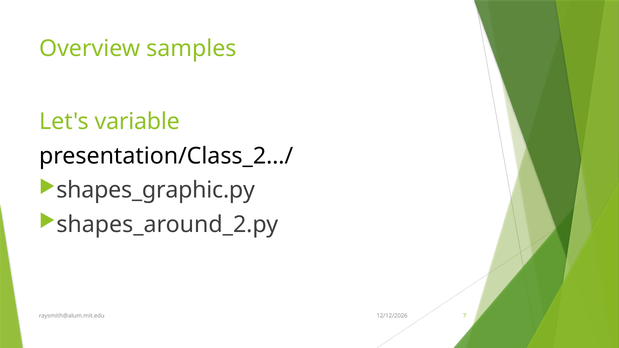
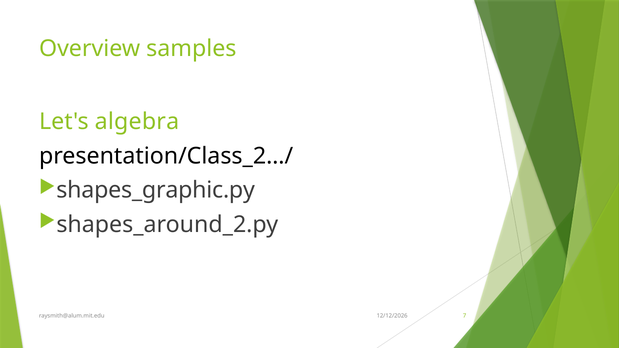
variable: variable -> algebra
